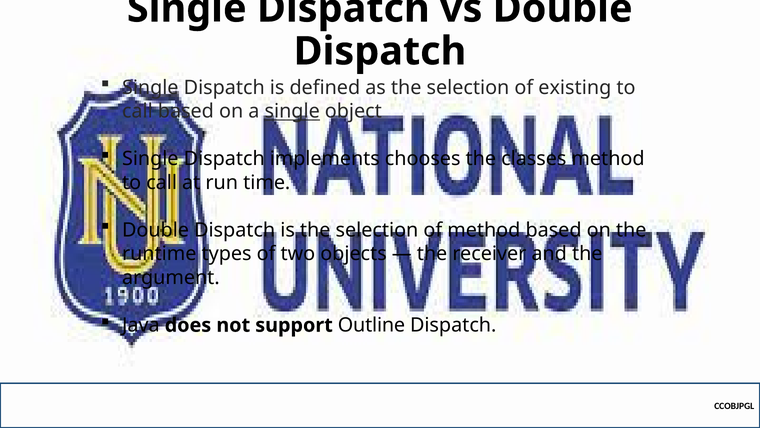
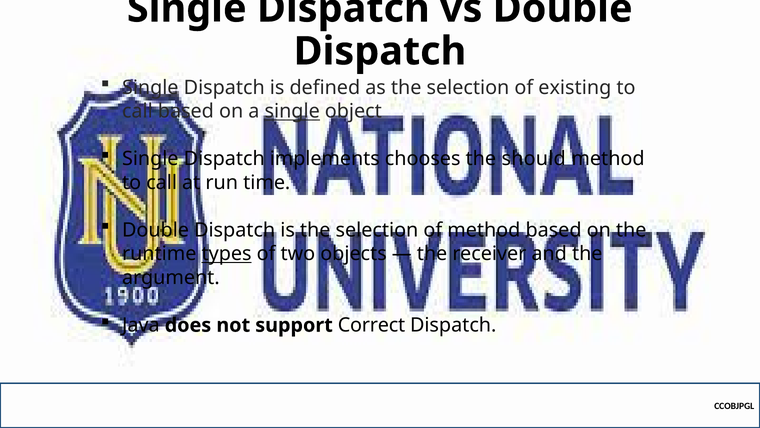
classes: classes -> should
types underline: none -> present
Outline: Outline -> Correct
